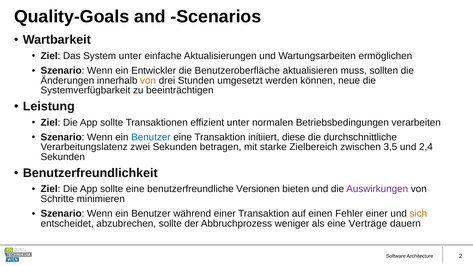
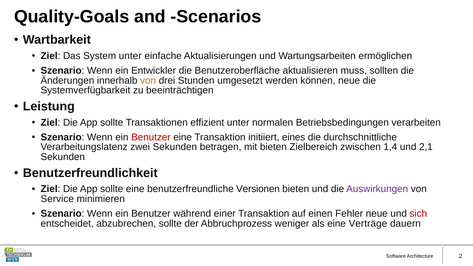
Benutzer at (151, 137) colour: blue -> red
diese: diese -> eines
mit starke: starke -> bieten
3,5: 3,5 -> 1,4
2,4: 2,4 -> 2,1
Schritte: Schritte -> Service
Fehler einer: einer -> neue
sich colour: orange -> red
